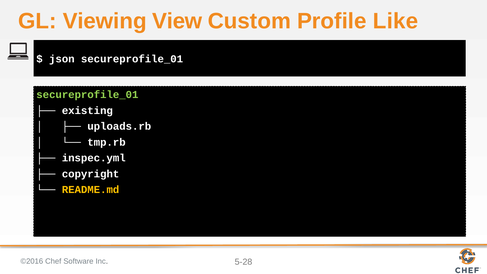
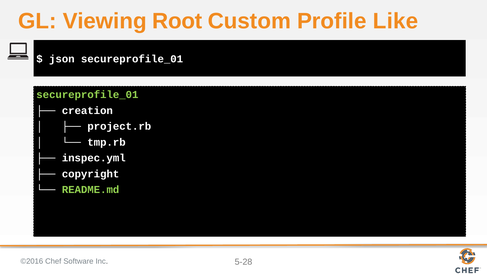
View: View -> Root
existing: existing -> creation
uploads.rb: uploads.rb -> project.rb
README.md colour: yellow -> light green
